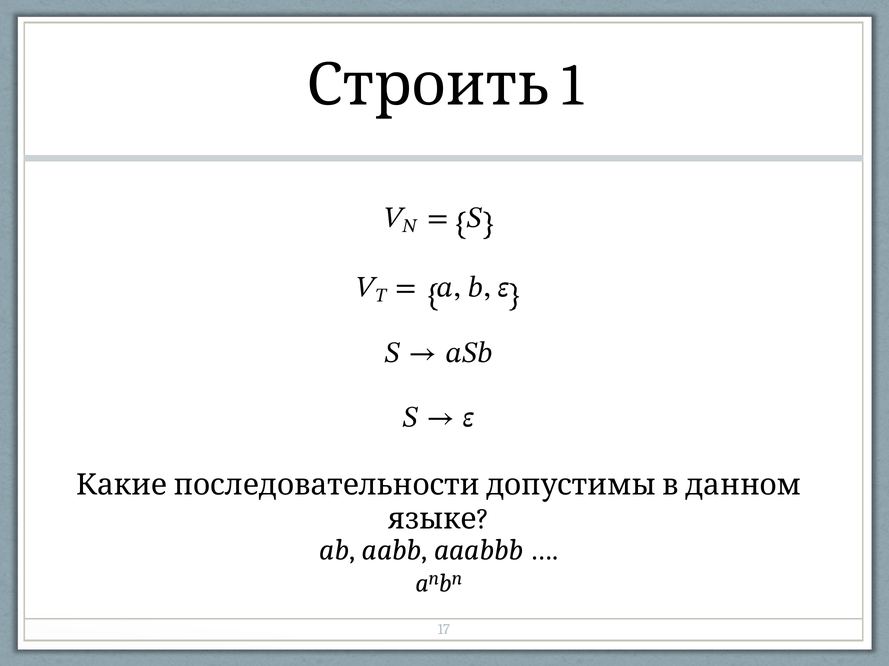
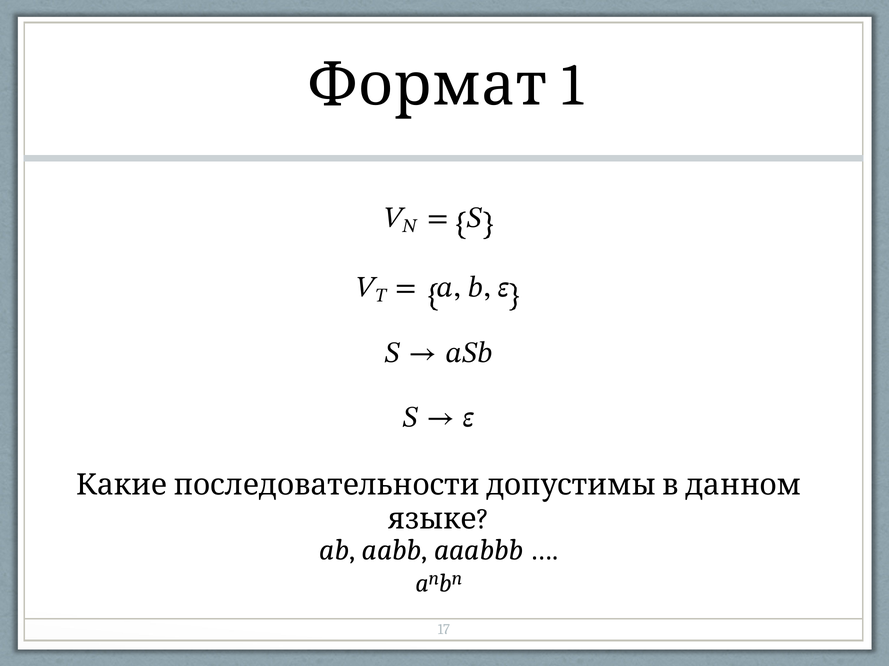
Строить: Строить -> Формат
